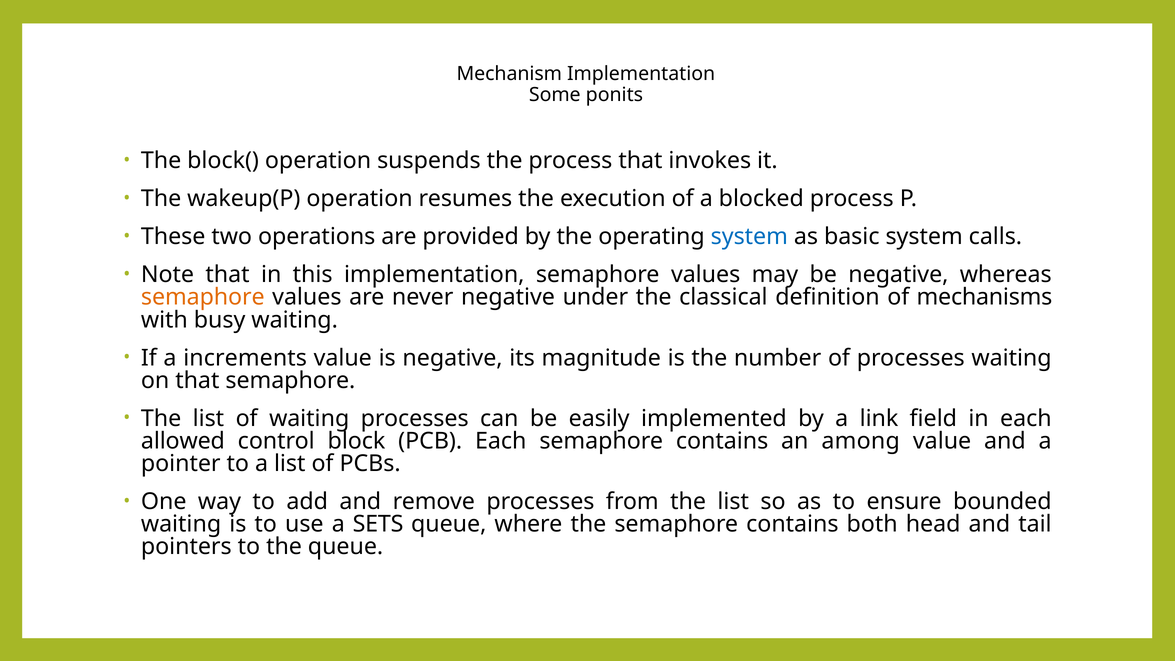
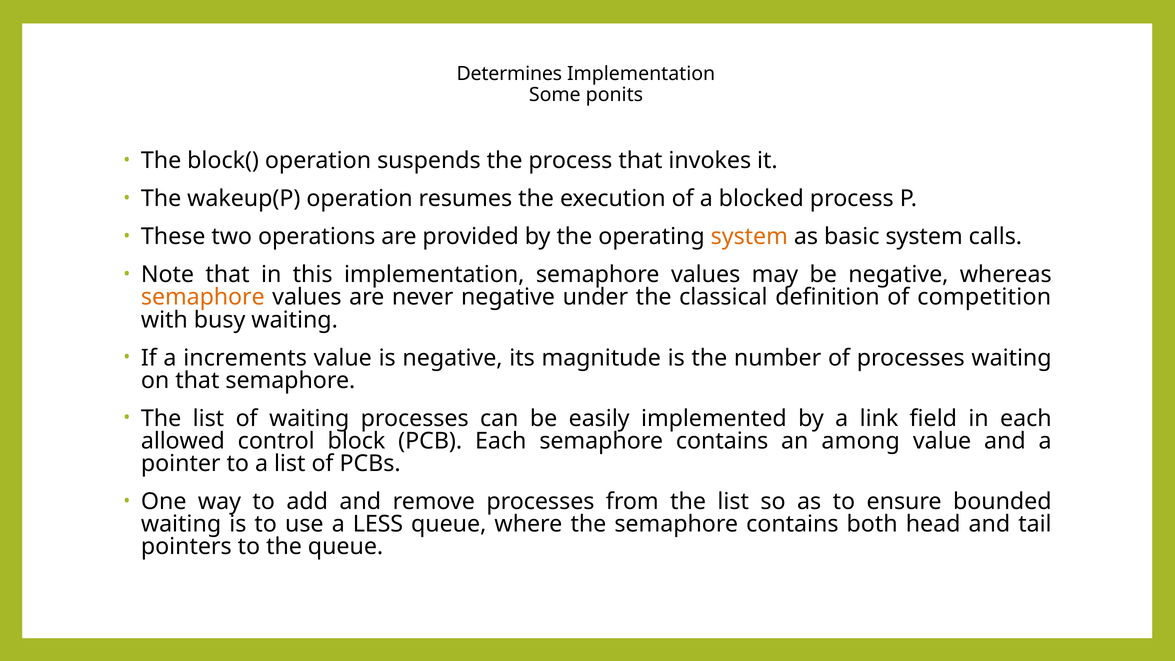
Mechanism: Mechanism -> Determines
system at (749, 237) colour: blue -> orange
mechanisms: mechanisms -> competition
SETS: SETS -> LESS
